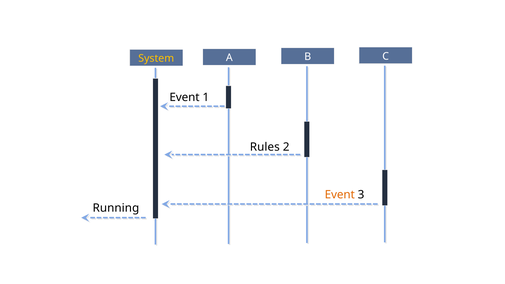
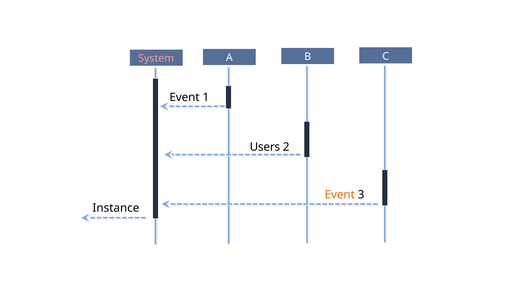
System colour: yellow -> pink
Rules: Rules -> Users
Running: Running -> Instance
